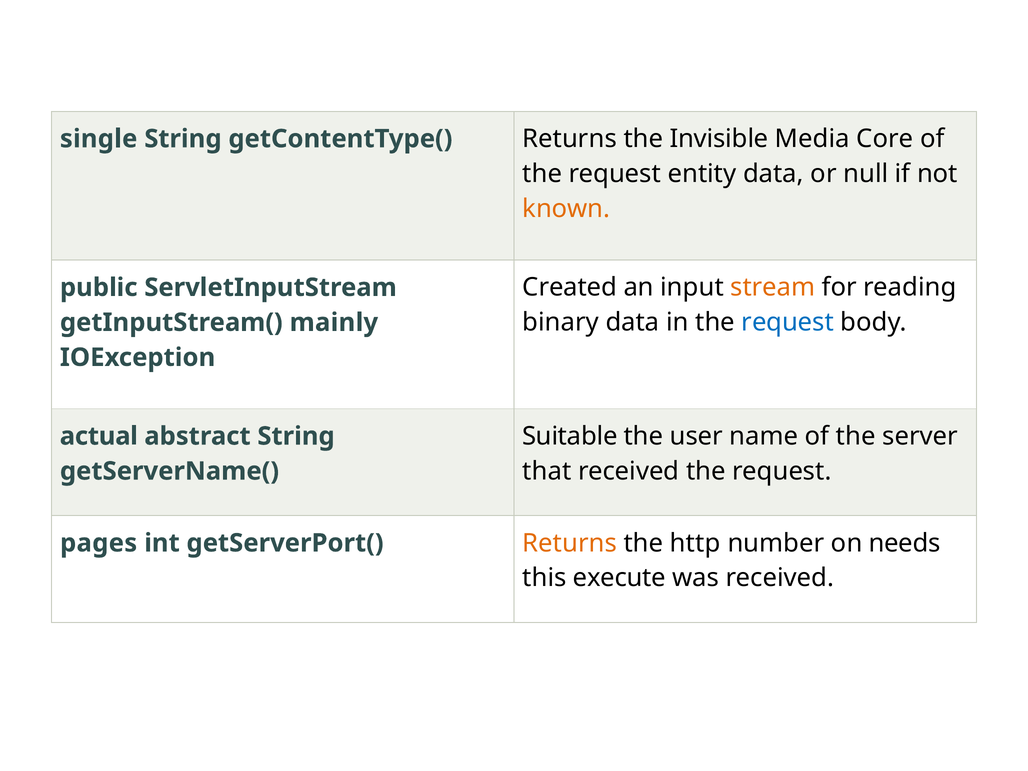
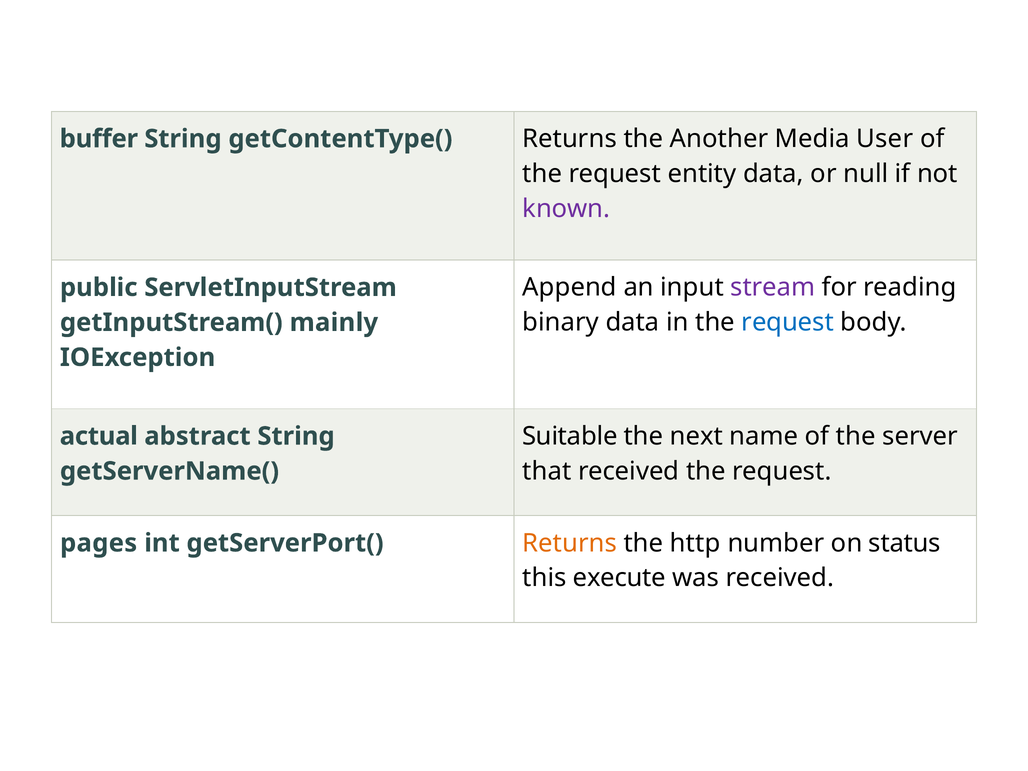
single: single -> buffer
Invisible: Invisible -> Another
Core: Core -> User
known colour: orange -> purple
Created: Created -> Append
stream colour: orange -> purple
user: user -> next
needs: needs -> status
